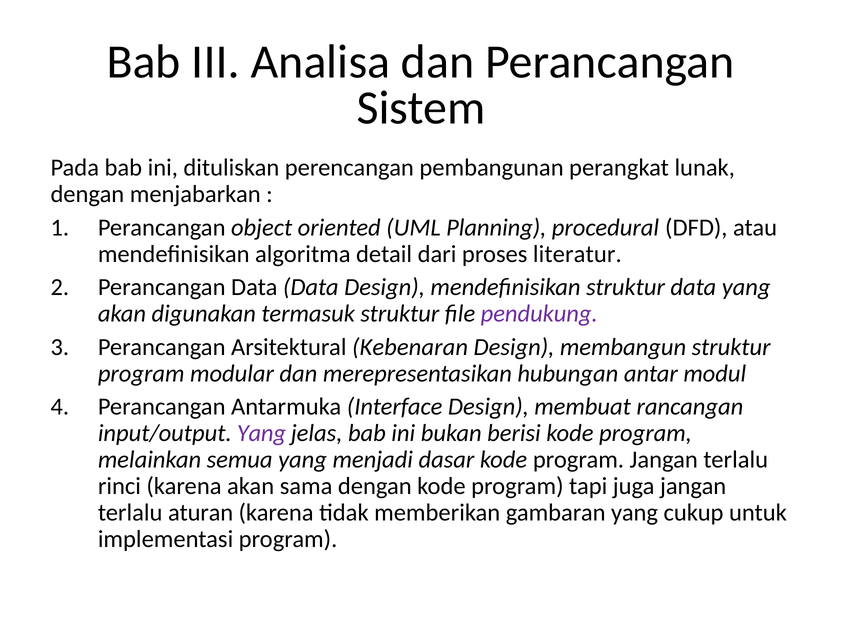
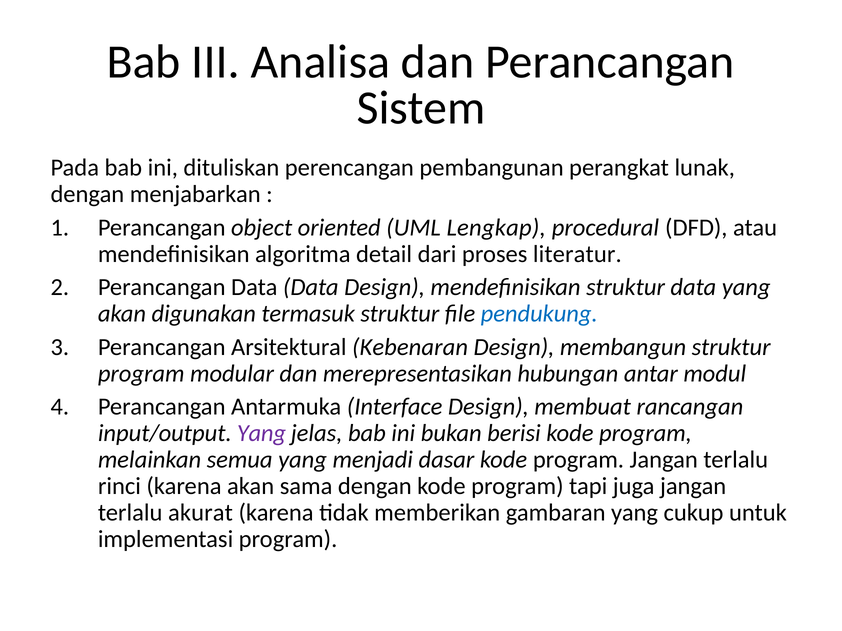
Planning: Planning -> Lengkap
pendukung colour: purple -> blue
aturan: aturan -> akurat
